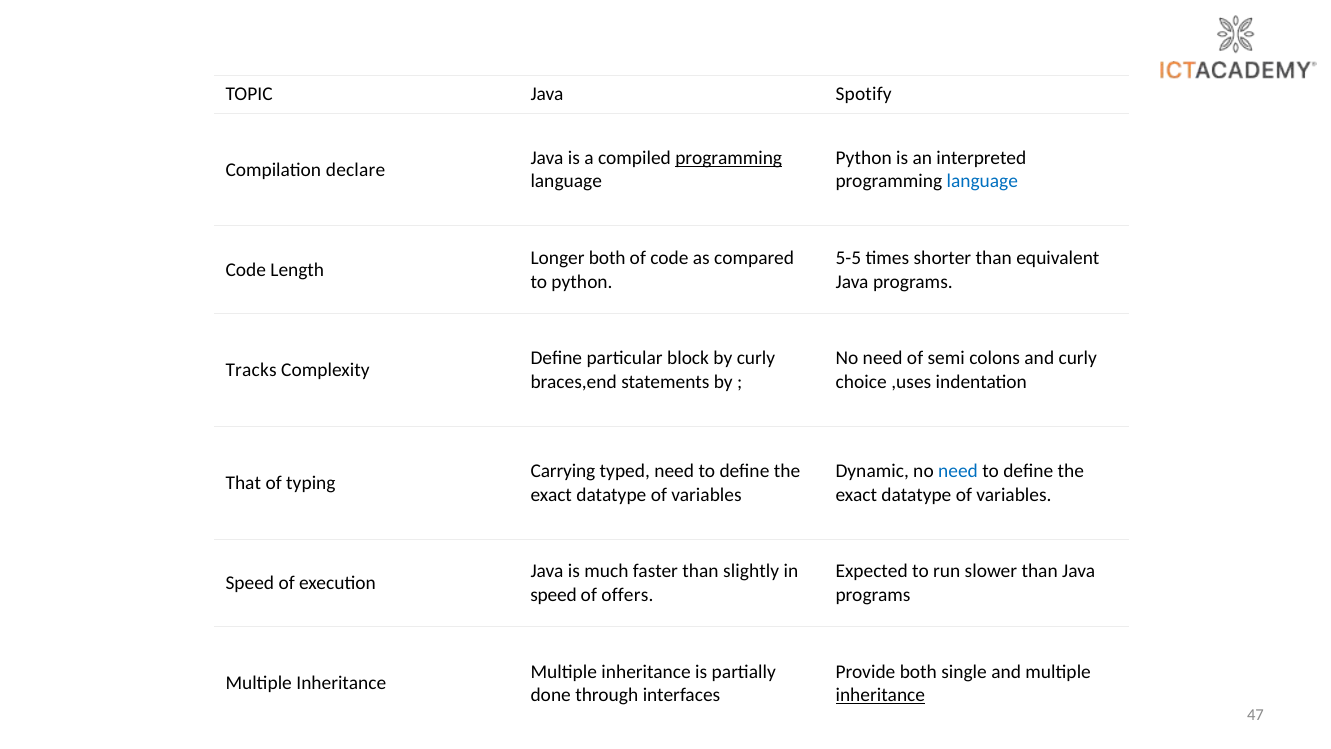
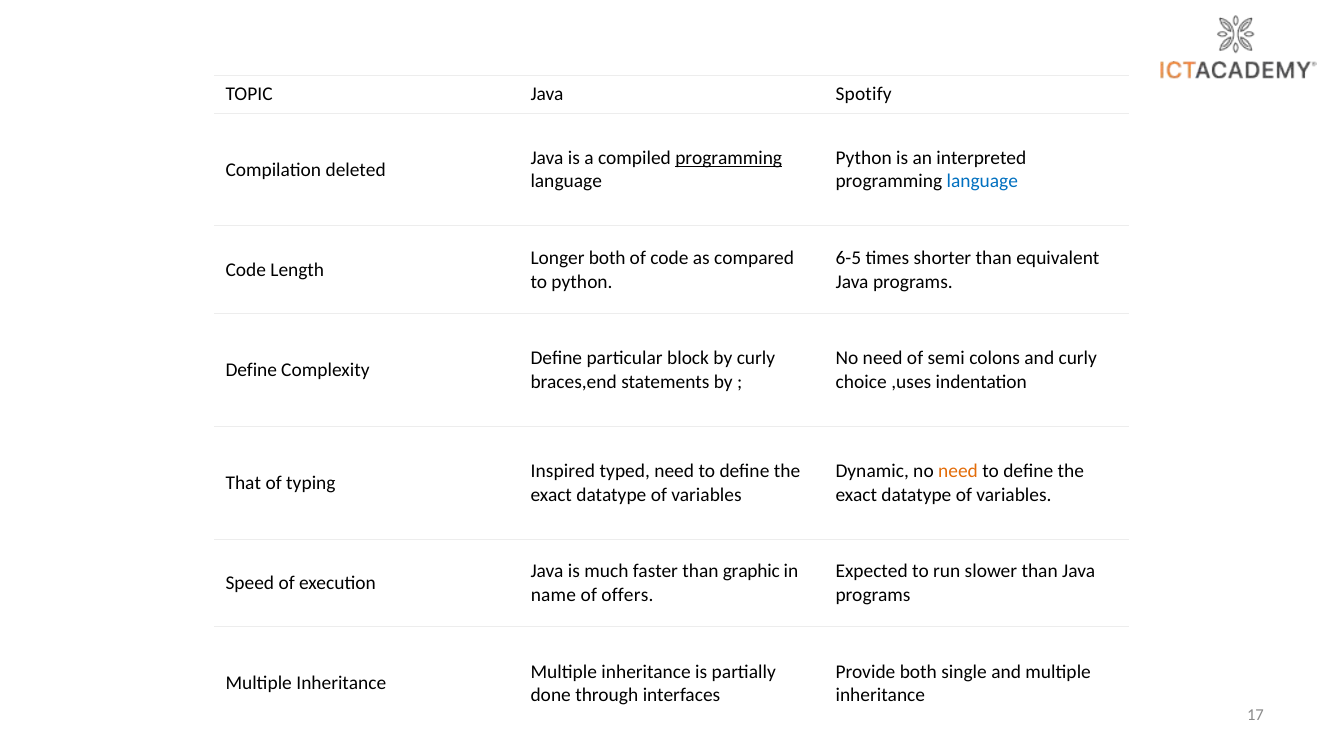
declare: declare -> deleted
5-5: 5-5 -> 6-5
Tracks at (251, 370): Tracks -> Define
Carrying: Carrying -> Inspired
need at (958, 471) colour: blue -> orange
slightly: slightly -> graphic
speed at (554, 595): speed -> name
inheritance at (880, 695) underline: present -> none
47: 47 -> 17
